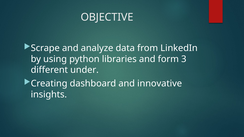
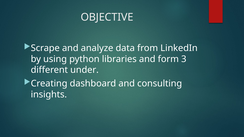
innovative: innovative -> consulting
